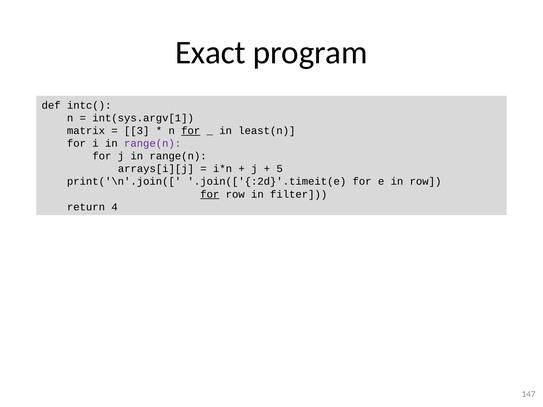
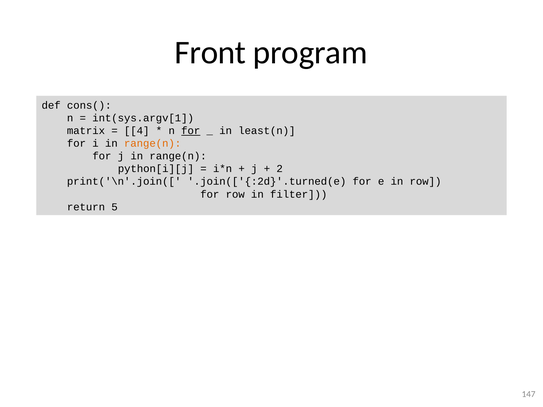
Exact: Exact -> Front
intc(: intc( -> cons(
3: 3 -> 4
range(n at (153, 144) colour: purple -> orange
arrays[i][j: arrays[i][j -> python[i][j
5: 5 -> 2
.join(['{:2d}'.timeit(e: .join(['{:2d}'.timeit(e -> .join(['{:2d}'.turned(e
for at (210, 194) underline: present -> none
4: 4 -> 5
